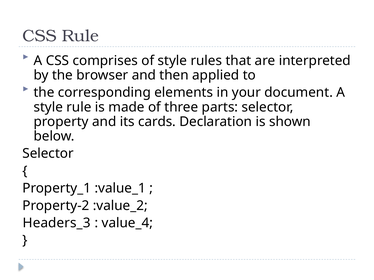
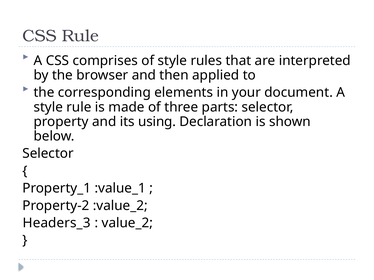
cards: cards -> using
value_4: value_4 -> value_2
